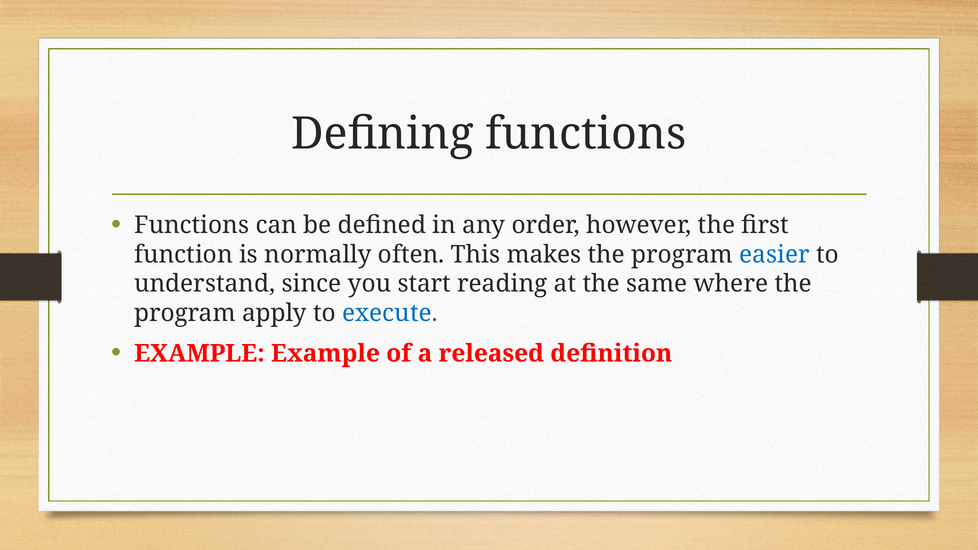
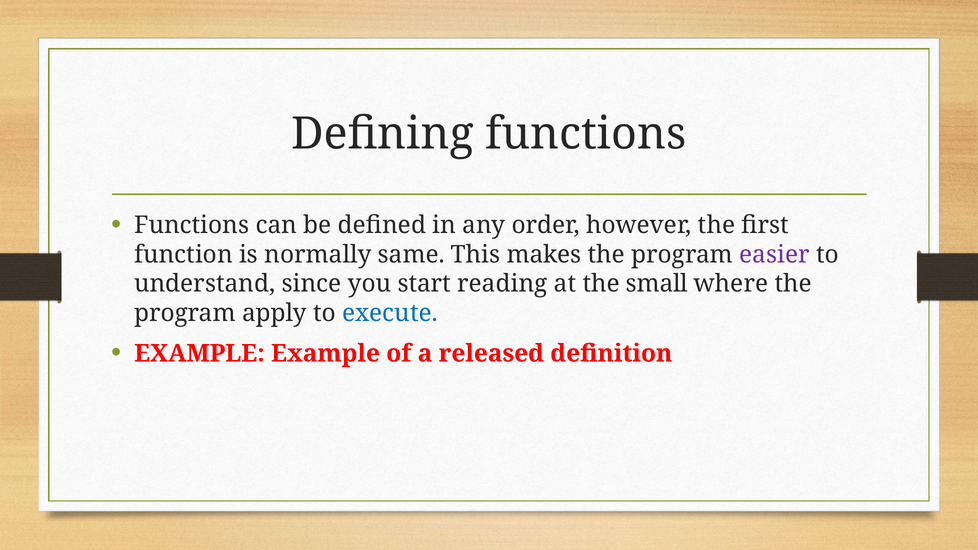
often: often -> same
easier colour: blue -> purple
same: same -> small
